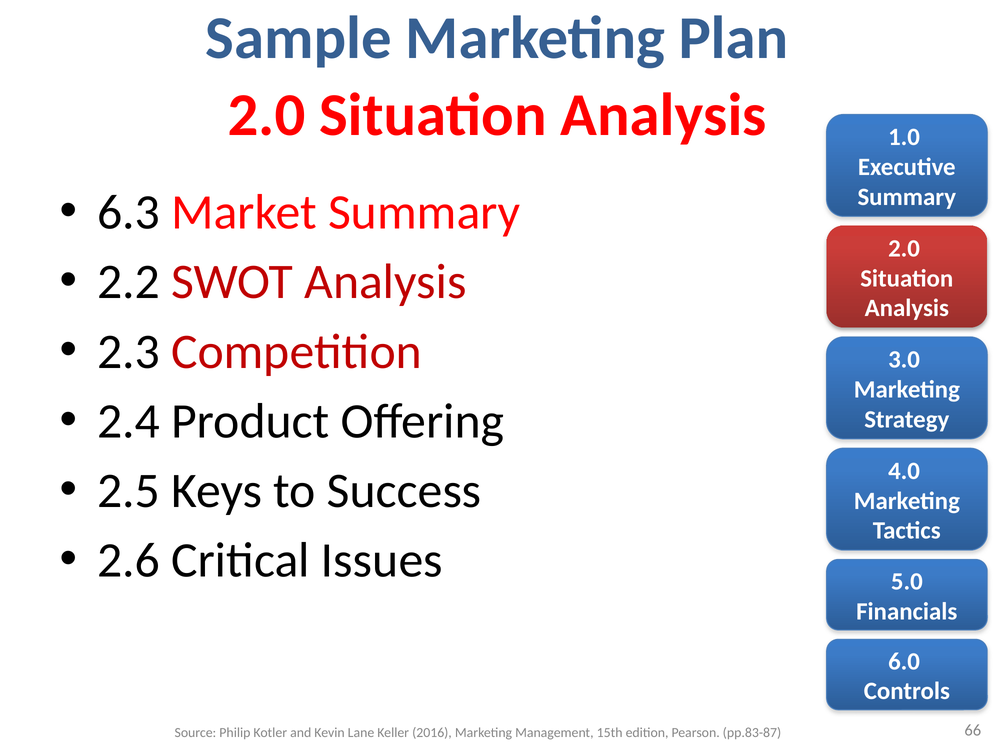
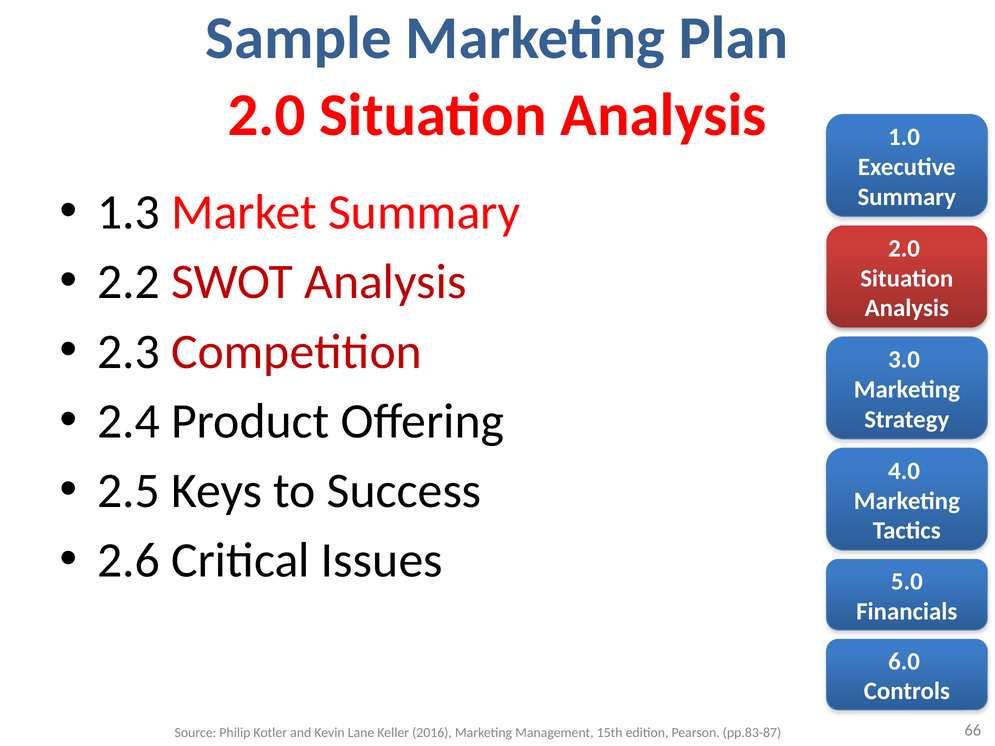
6.3: 6.3 -> 1.3
